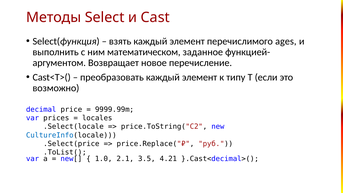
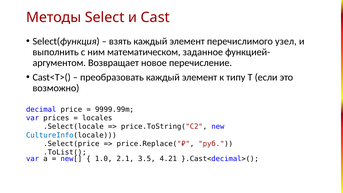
ages: ages -> узел
